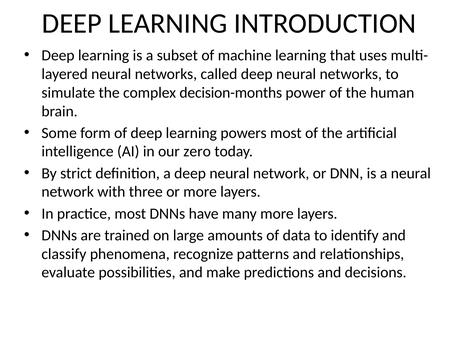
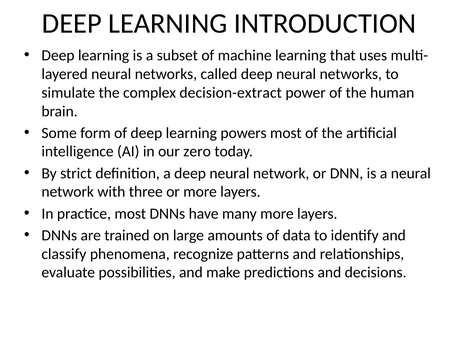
decision-months: decision-months -> decision-extract
